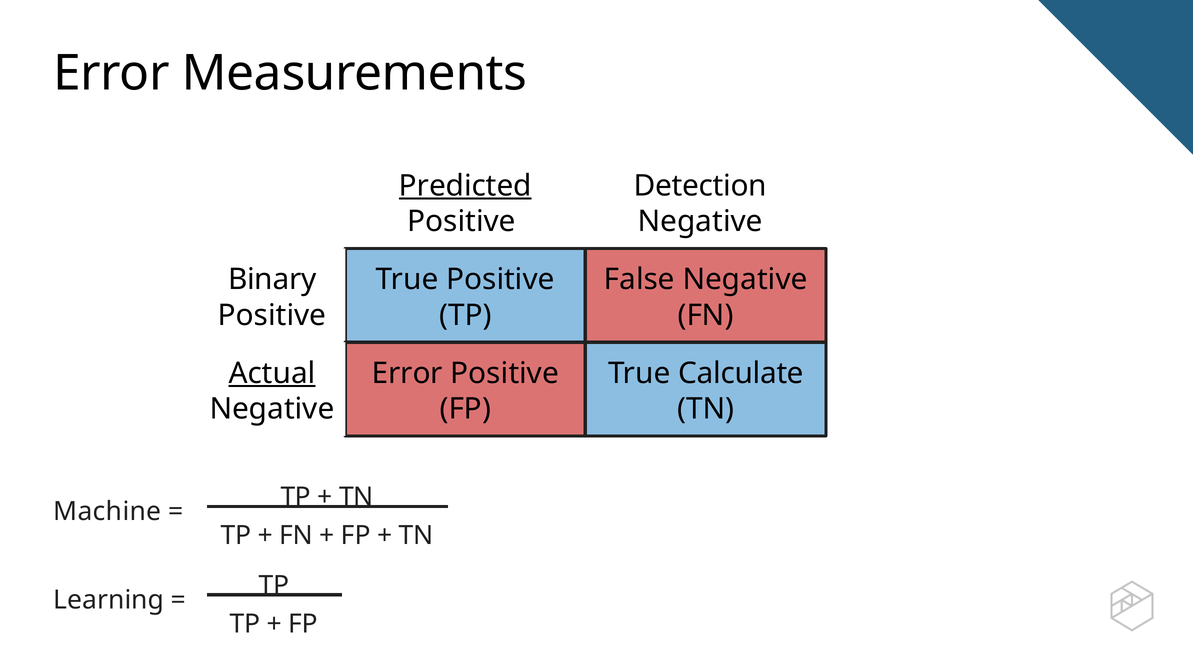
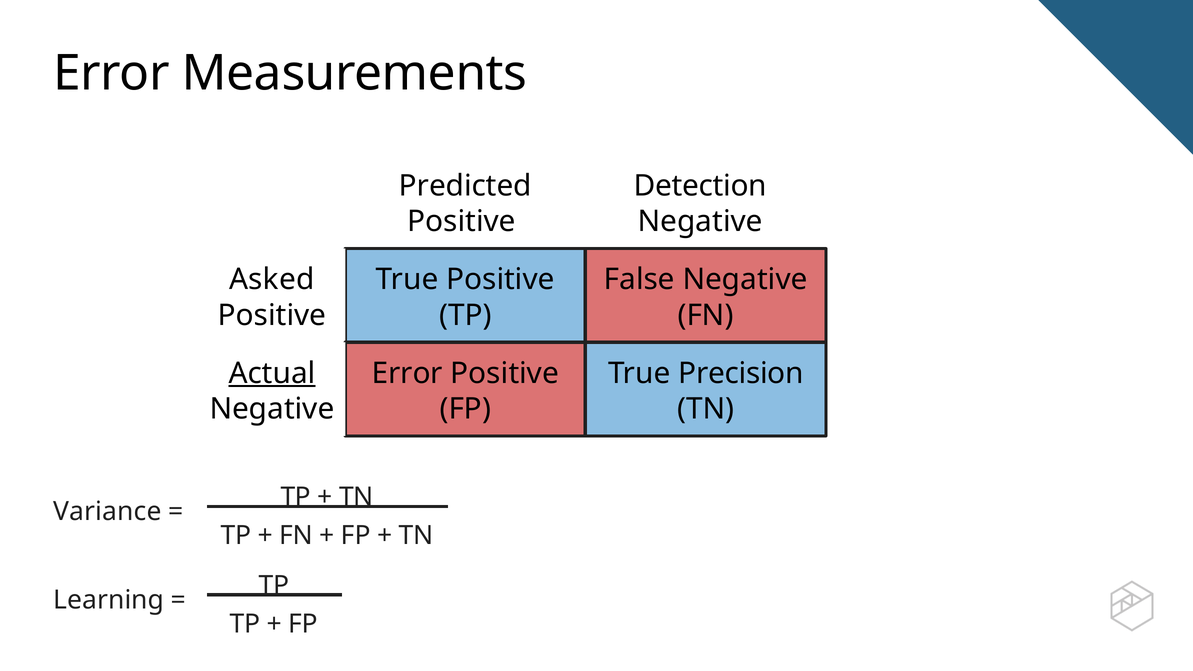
Predicted underline: present -> none
Binary: Binary -> Asked
Calculate: Calculate -> Precision
Machine: Machine -> Variance
